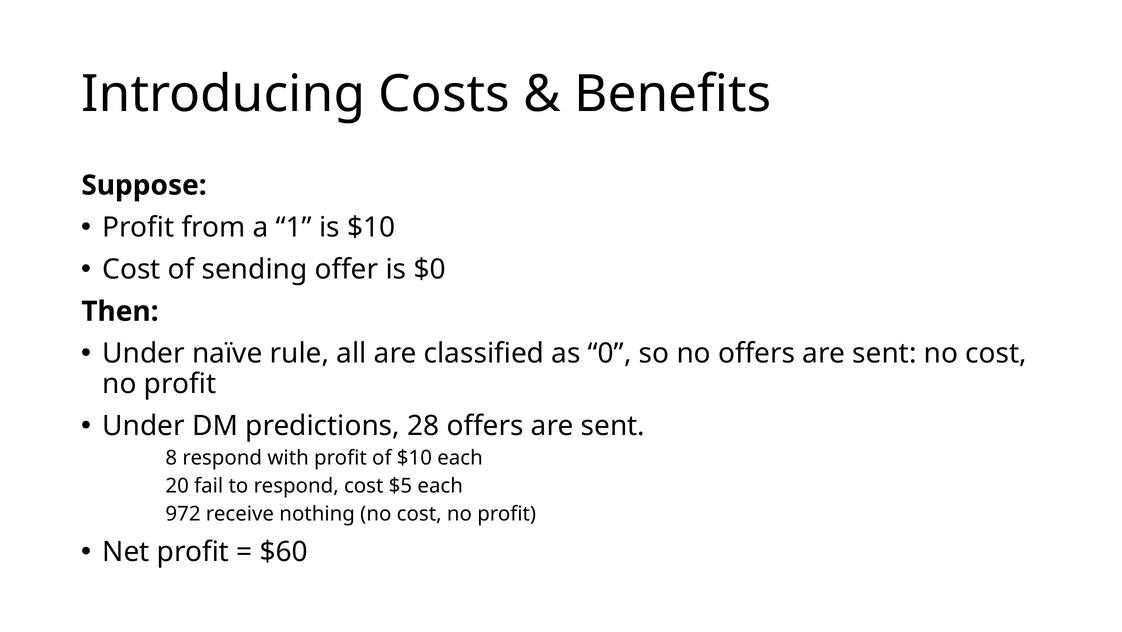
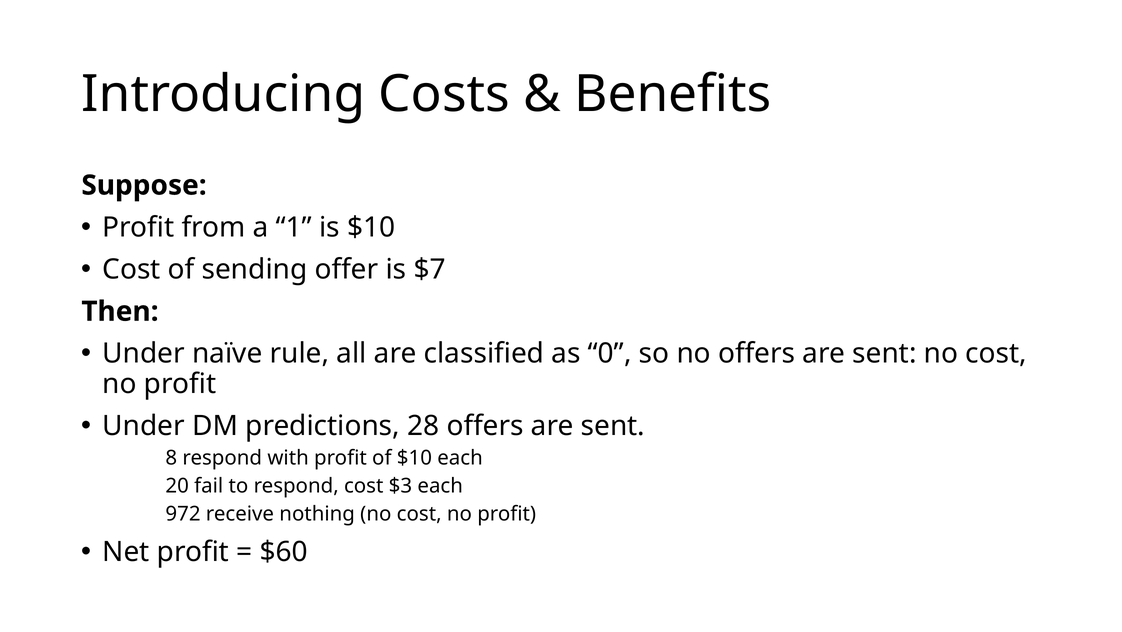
$0: $0 -> $7
$5: $5 -> $3
